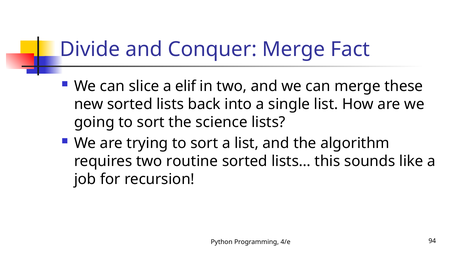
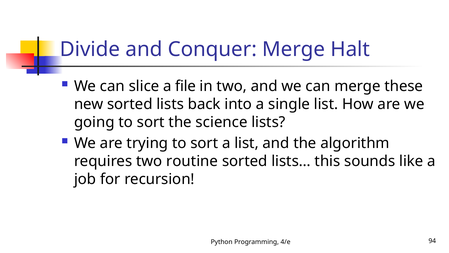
Fact: Fact -> Halt
elif: elif -> file
